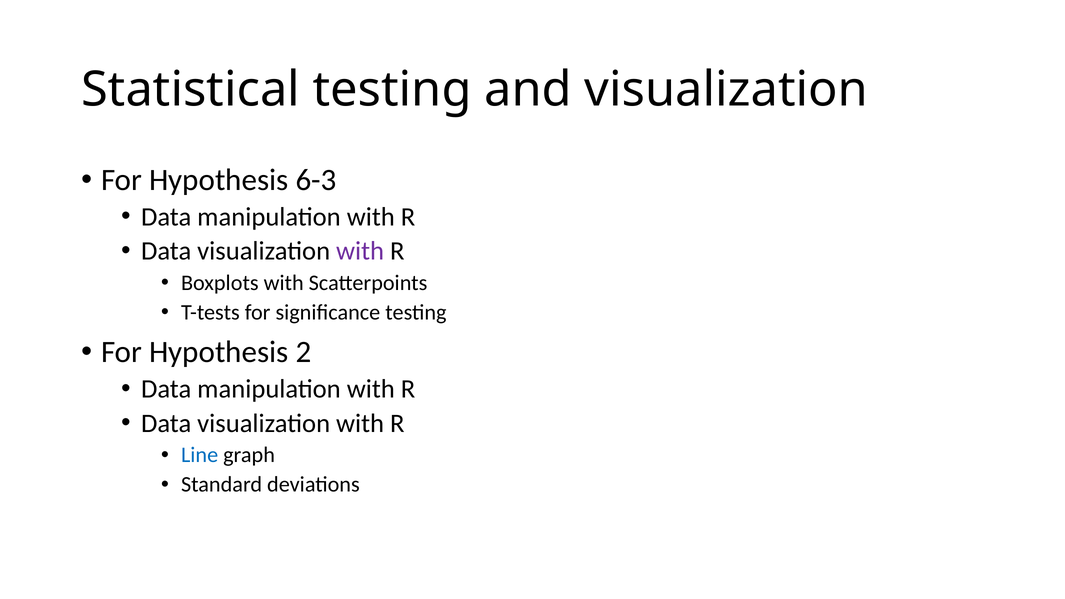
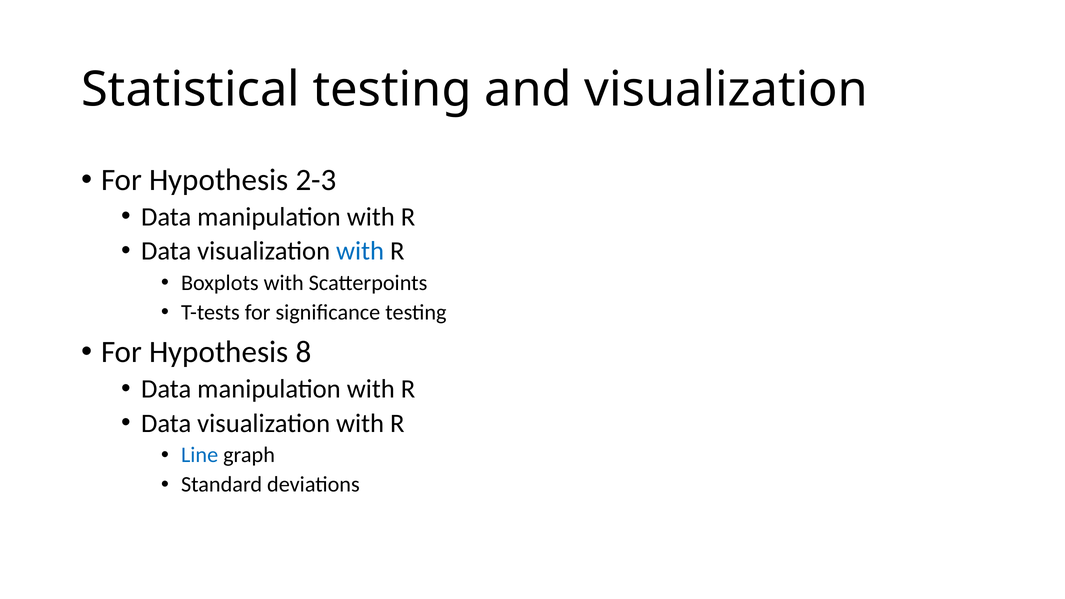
6-3: 6-3 -> 2-3
with at (360, 251) colour: purple -> blue
2: 2 -> 8
